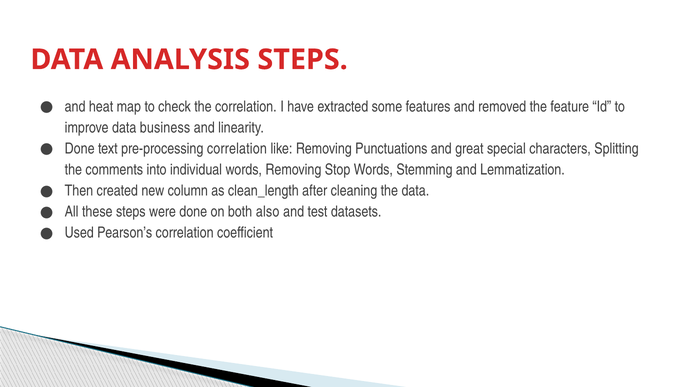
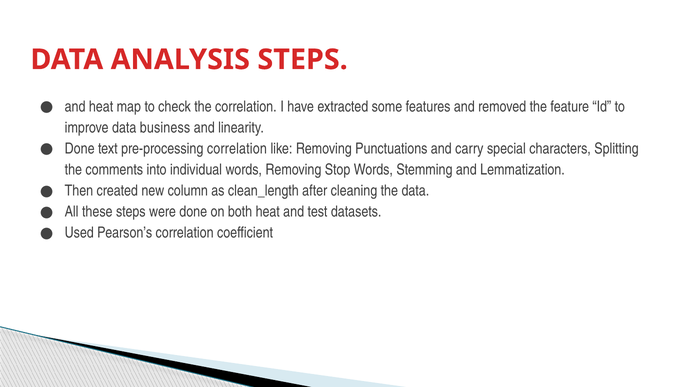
great: great -> carry
both also: also -> heat
